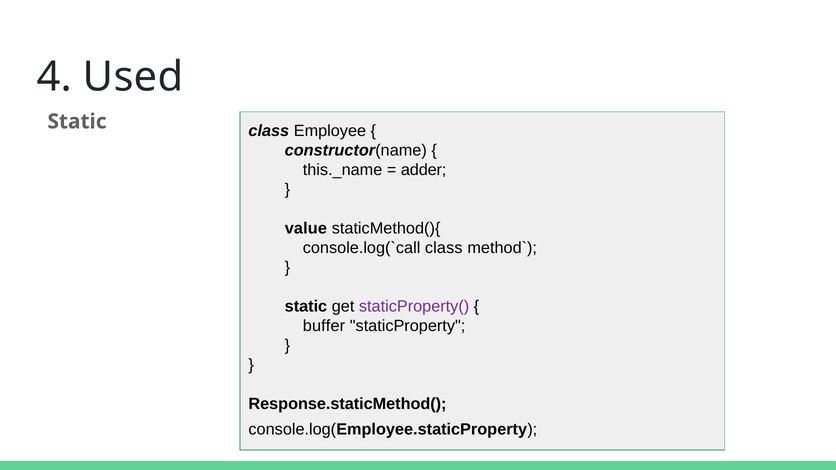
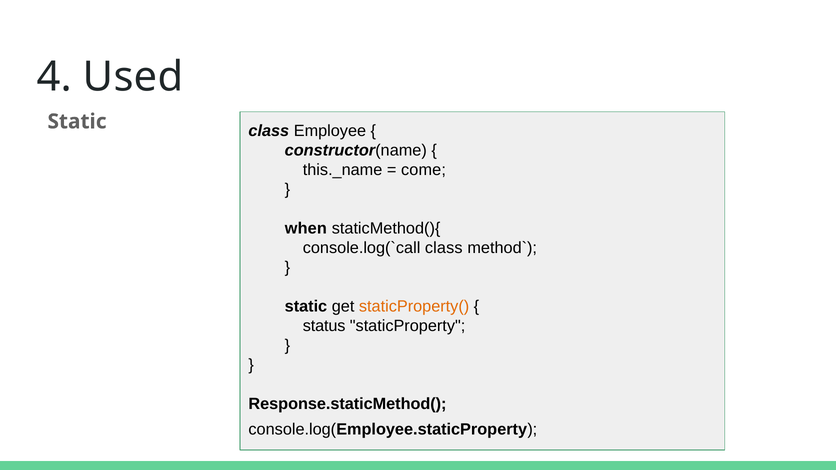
adder: adder -> come
value: value -> when
staticProperty( colour: purple -> orange
buffer: buffer -> status
